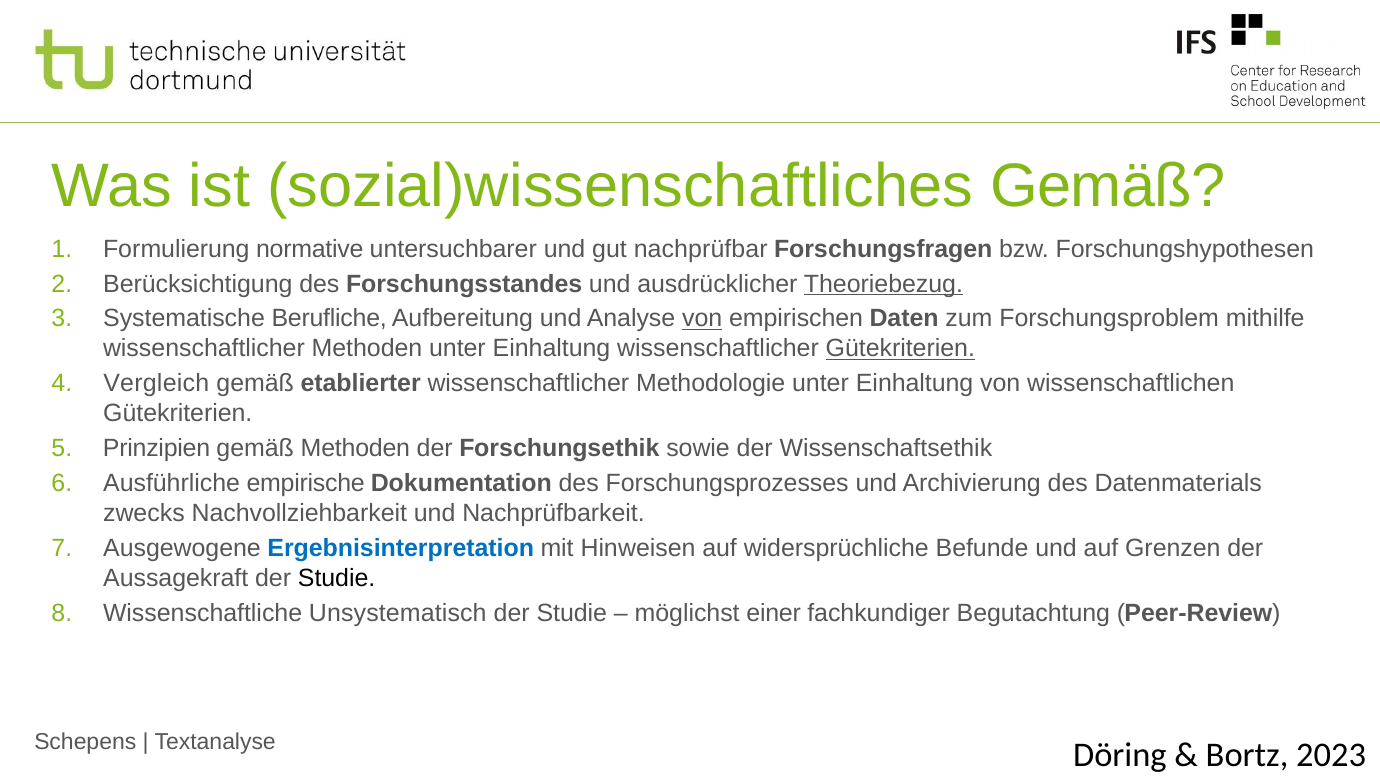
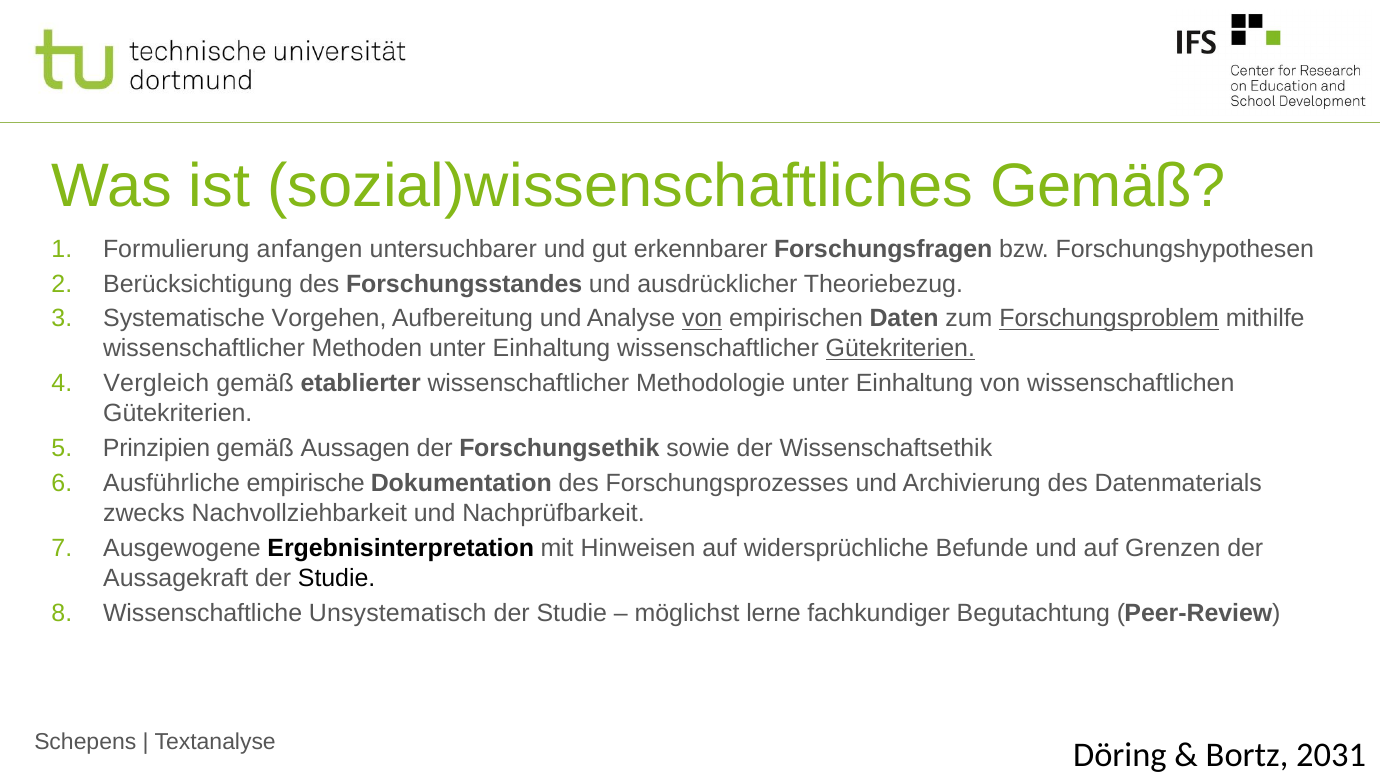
normative: normative -> anfangen
nachprüfbar: nachprüfbar -> erkennbarer
Theoriebezug underline: present -> none
Berufliche: Berufliche -> Vorgehen
Forschungsproblem underline: none -> present
gemäß Methoden: Methoden -> Aussagen
Ergebnisinterpretation colour: blue -> black
einer: einer -> lerne
2023: 2023 -> 2031
